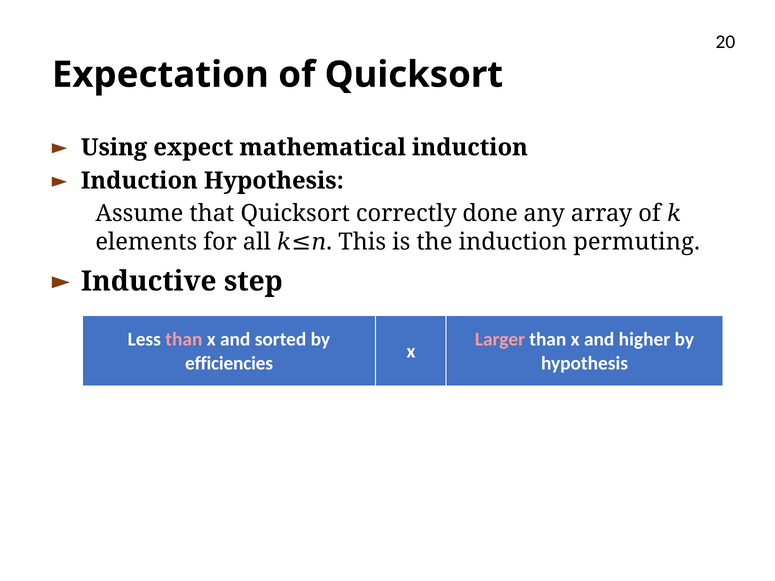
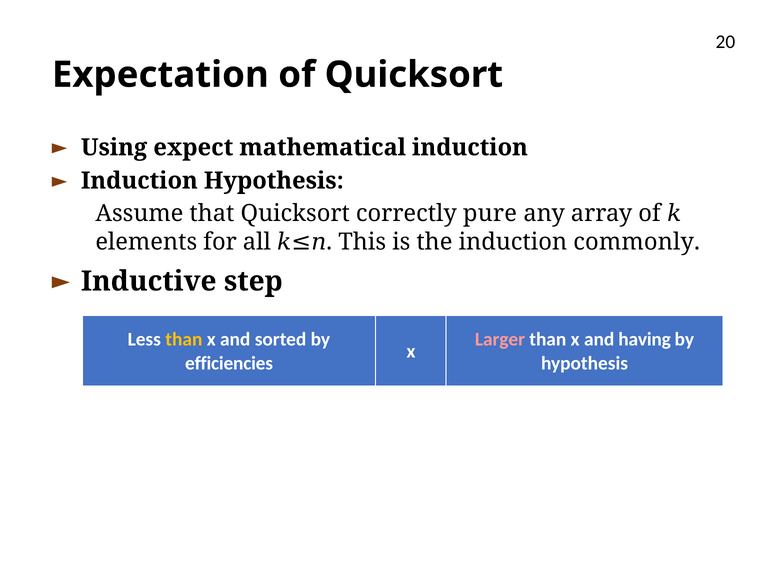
done: done -> pure
permuting: permuting -> commonly
than at (184, 340) colour: pink -> yellow
higher: higher -> having
